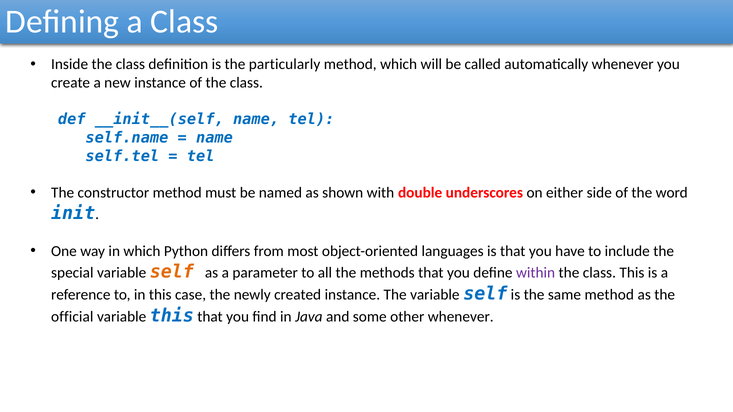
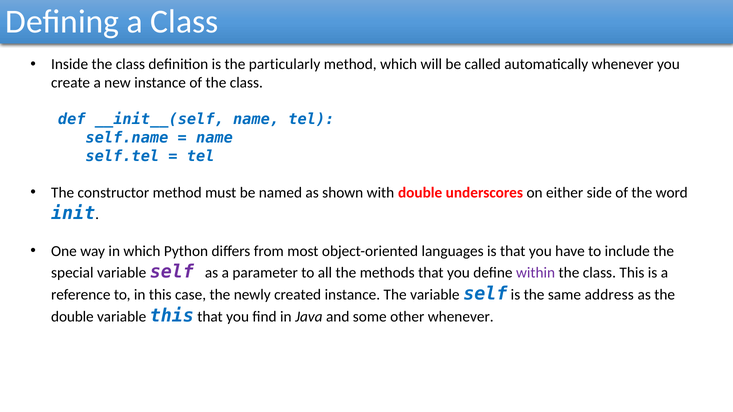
self at (172, 272) colour: orange -> purple
same method: method -> address
official at (72, 317): official -> double
